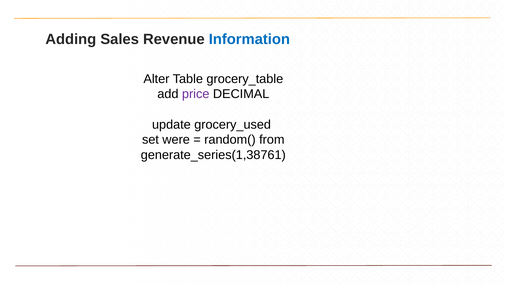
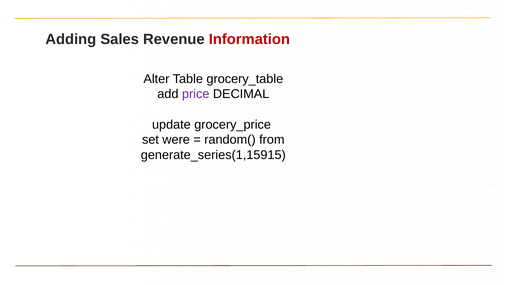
Information colour: blue -> red
grocery_used: grocery_used -> grocery_price
generate_series(1,38761: generate_series(1,38761 -> generate_series(1,15915
